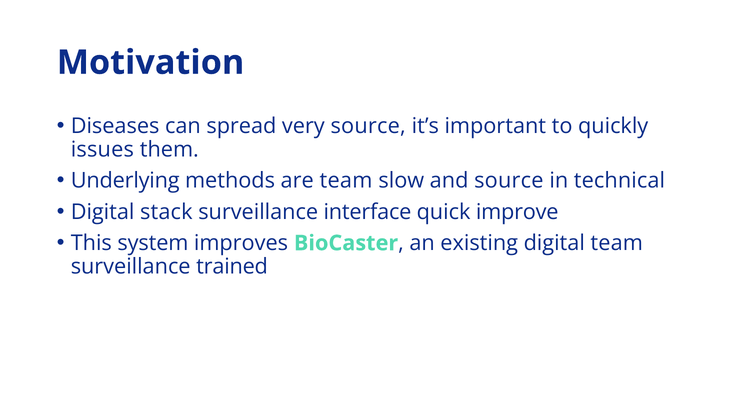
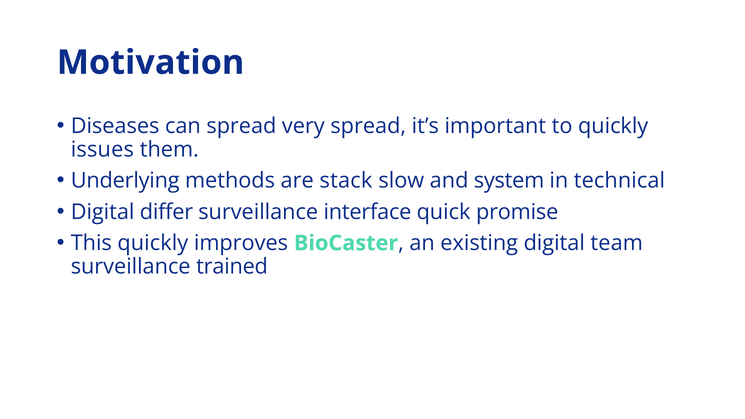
very source: source -> spread
are team: team -> stack
and source: source -> system
stack: stack -> differ
improve: improve -> promise
This system: system -> quickly
